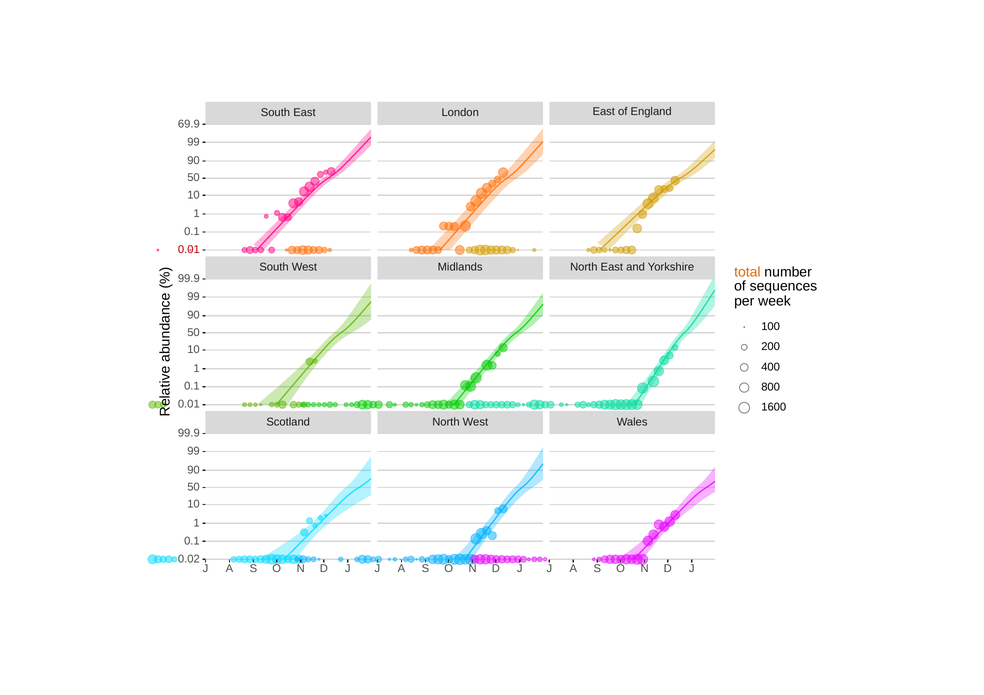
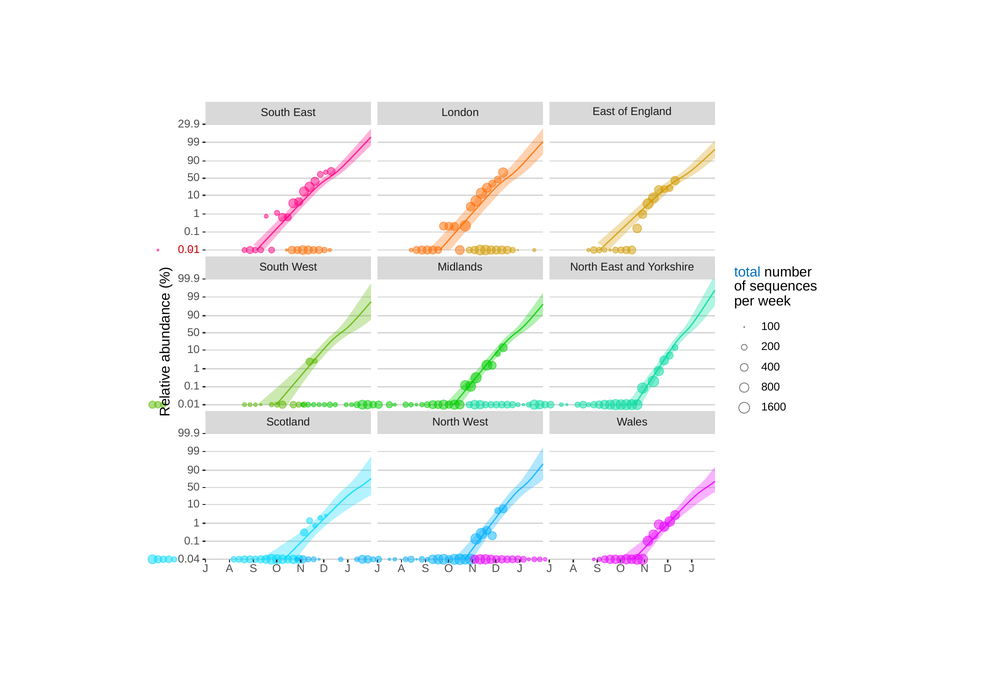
69.9: 69.9 -> 29.9
total colour: orange -> blue
0.02: 0.02 -> 0.04
